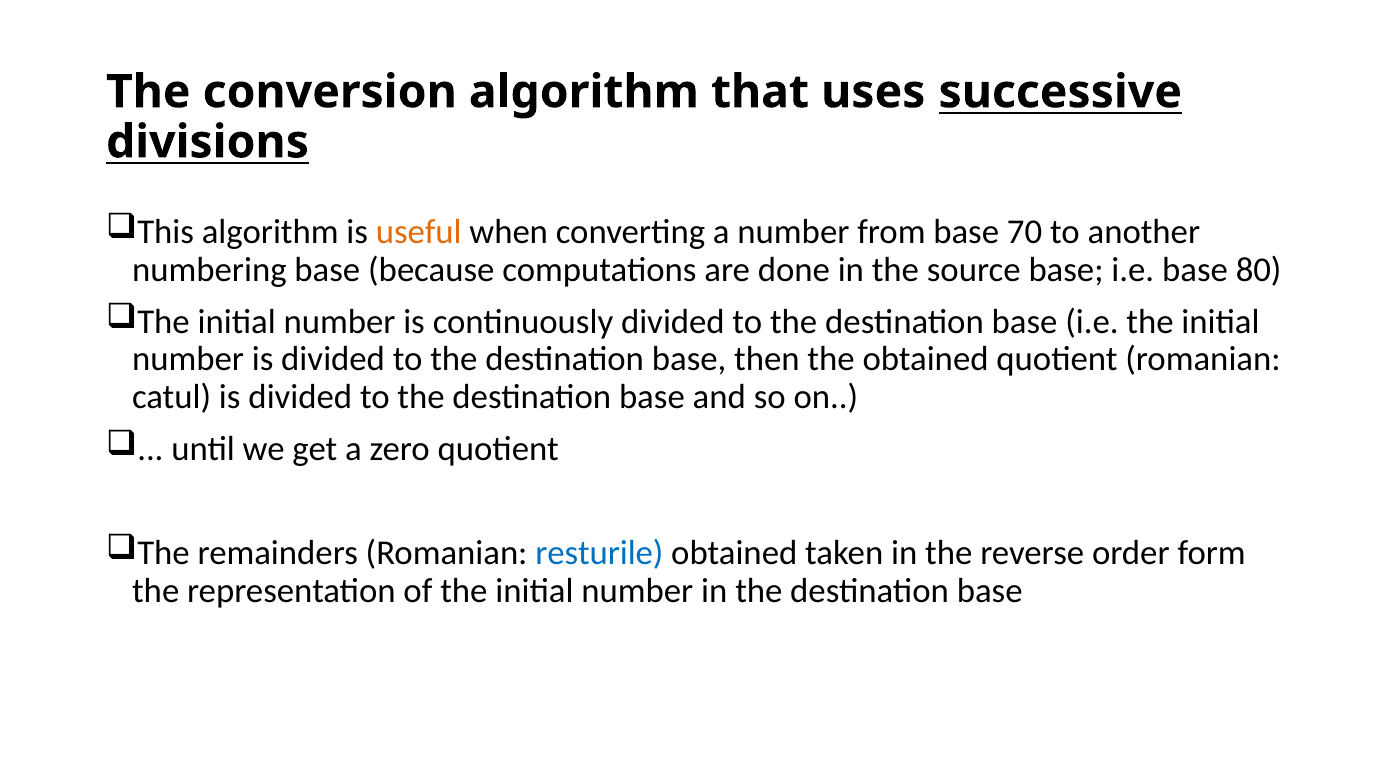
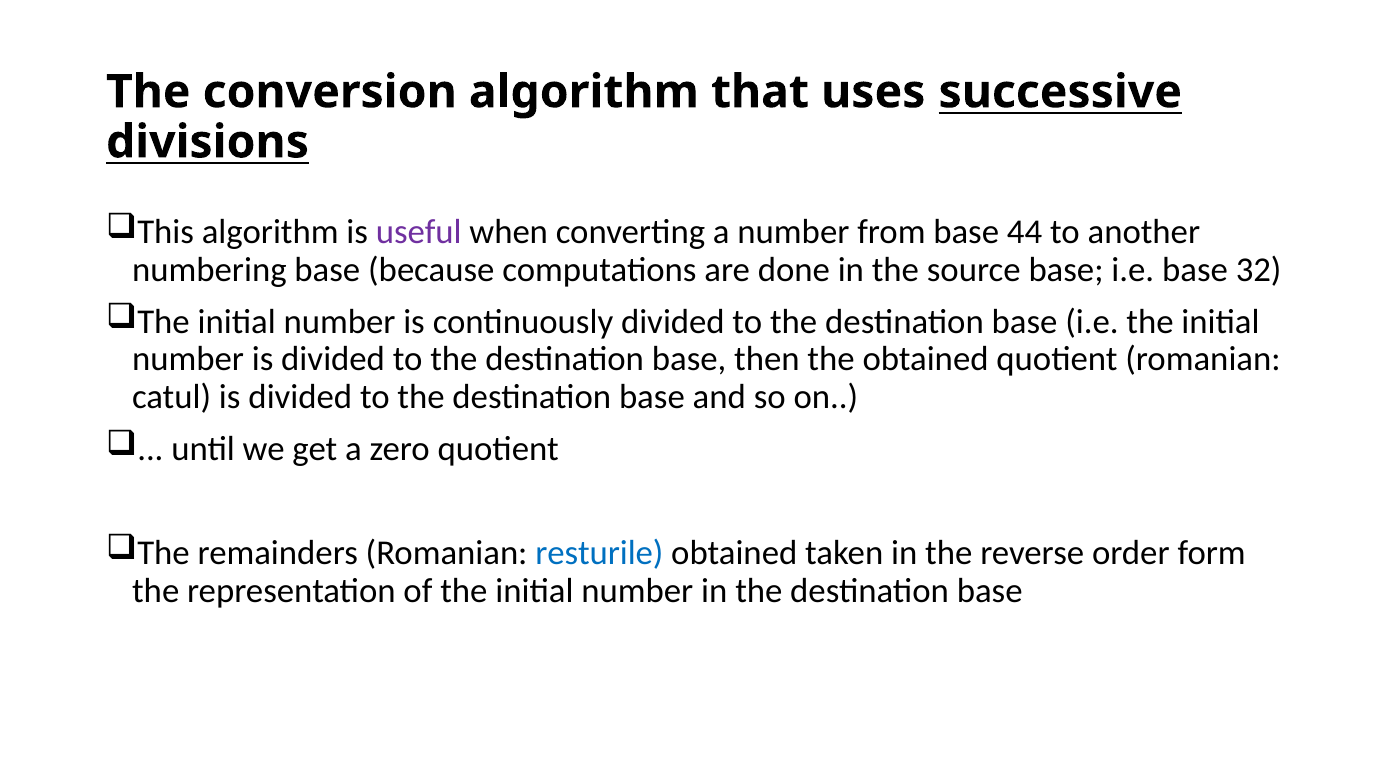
useful colour: orange -> purple
70: 70 -> 44
80: 80 -> 32
